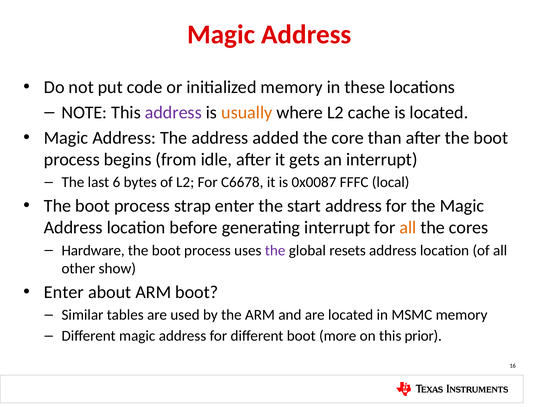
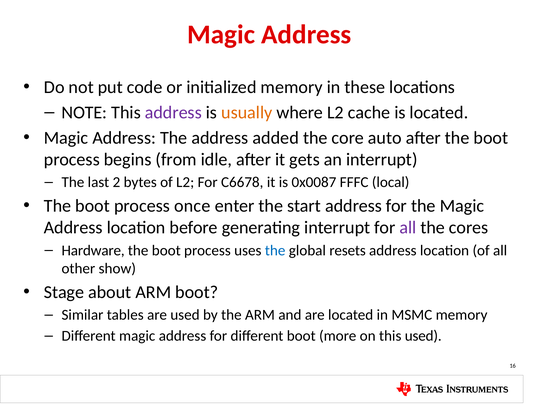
than: than -> auto
6: 6 -> 2
strap: strap -> once
all at (408, 228) colour: orange -> purple
the at (275, 251) colour: purple -> blue
Enter at (64, 292): Enter -> Stage
this prior: prior -> used
